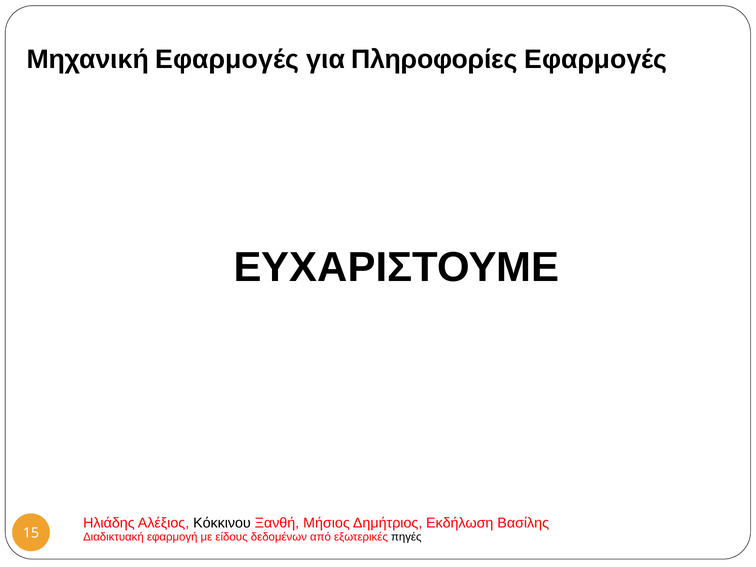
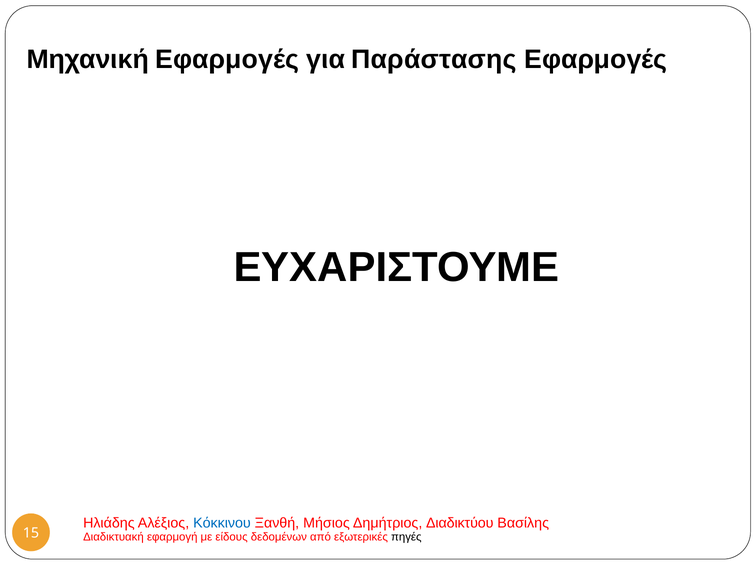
Πληροφορίες: Πληροφορίες -> Παράστασης
Κόκκινου colour: black -> blue
Εκδήλωση: Εκδήλωση -> Διαδικτύου
